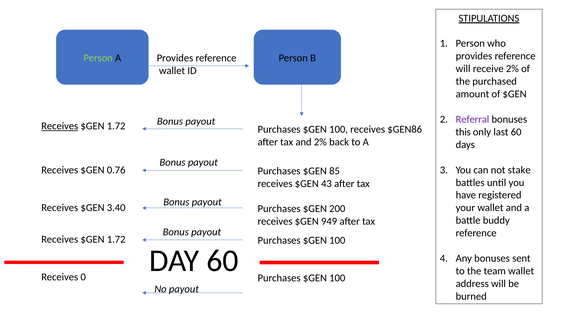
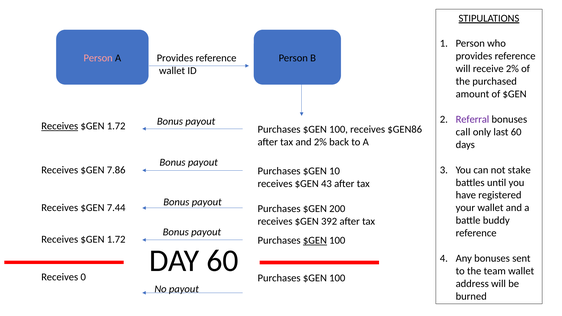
Person at (98, 58) colour: light green -> pink
this: this -> call
0.76: 0.76 -> 7.86
85: 85 -> 10
3.40: 3.40 -> 7.44
949: 949 -> 392
$GEN at (315, 241) underline: none -> present
